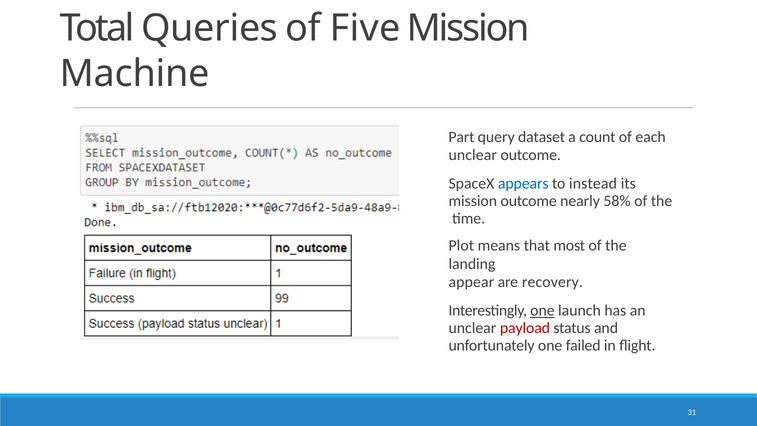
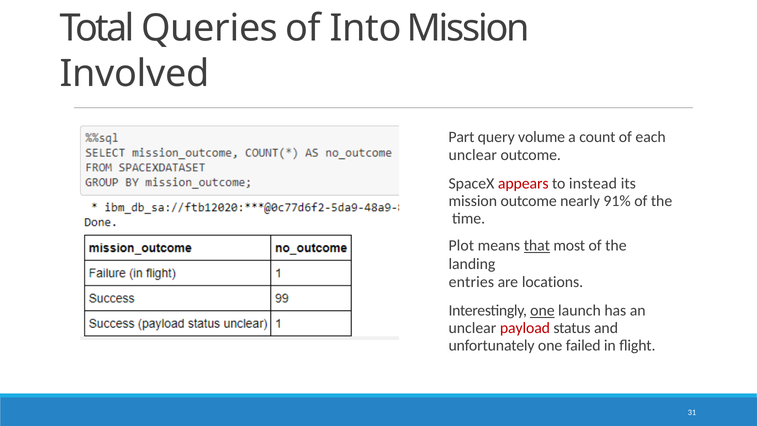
Five: Five -> Into
Machine: Machine -> Involved
dataset: dataset -> volume
appears colour: blue -> red
58%: 58% -> 91%
that underline: none -> present
appear: appear -> entries
recovery: recovery -> locations
